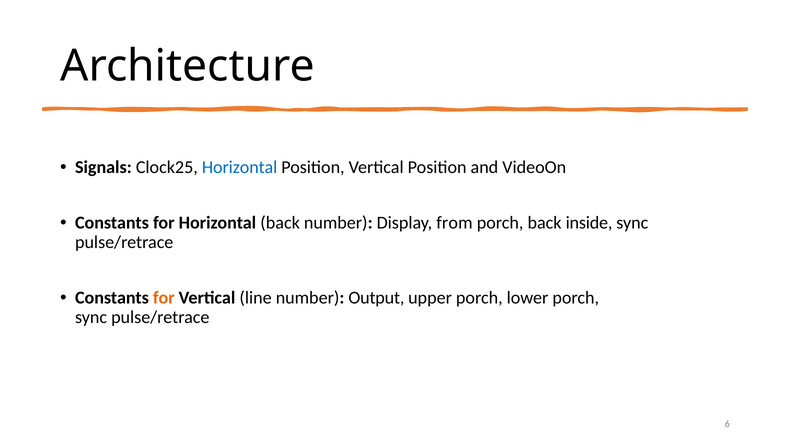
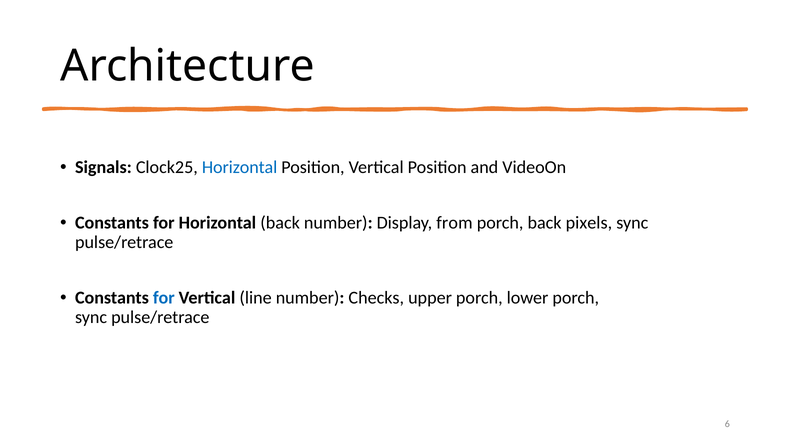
inside: inside -> pixels
for at (164, 298) colour: orange -> blue
Output: Output -> Checks
